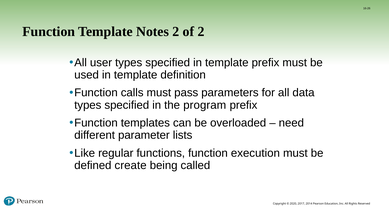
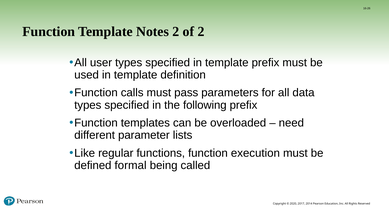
program: program -> following
create: create -> formal
